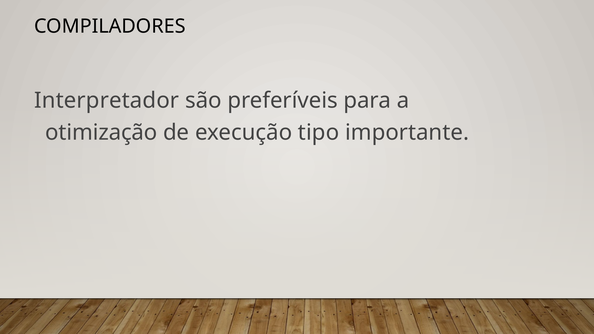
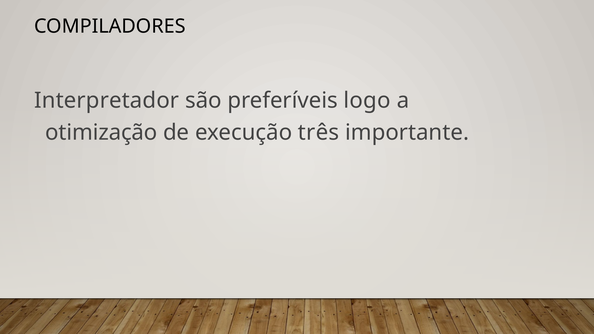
para: para -> logo
tipo: tipo -> três
